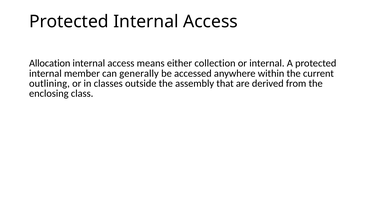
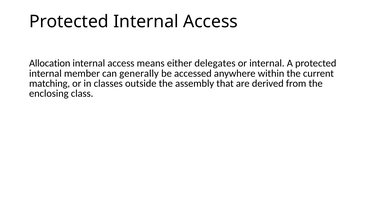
collection: collection -> delegates
outlining: outlining -> matching
